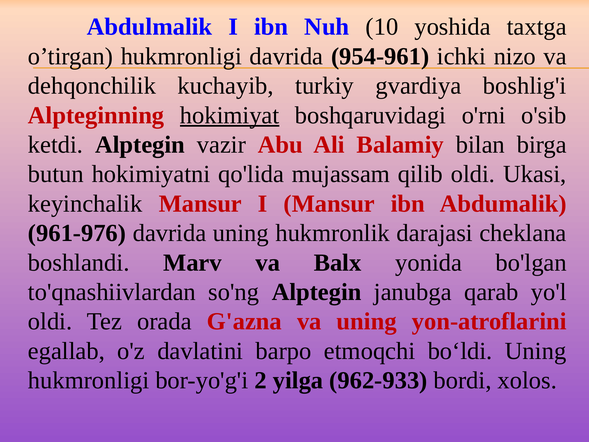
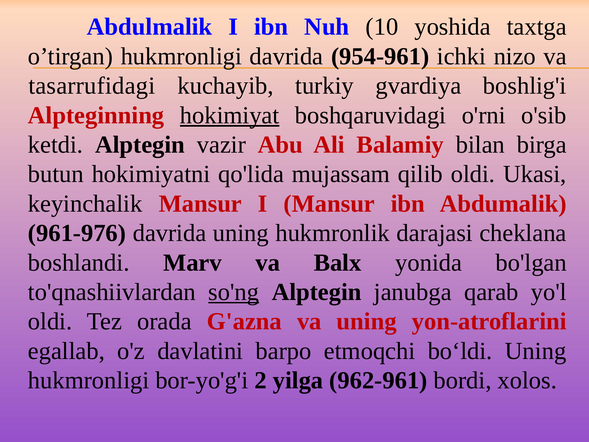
dehqonchilik: dehqonchilik -> tasarrufidagi
so'ng underline: none -> present
962-933: 962-933 -> 962-961
